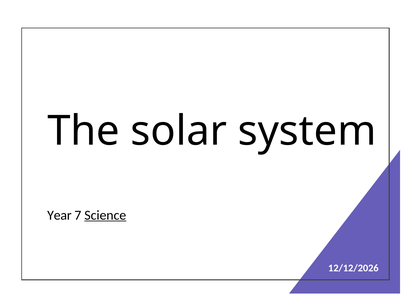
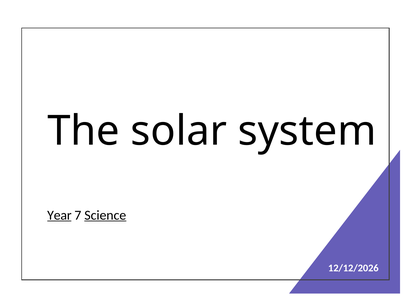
Year underline: none -> present
